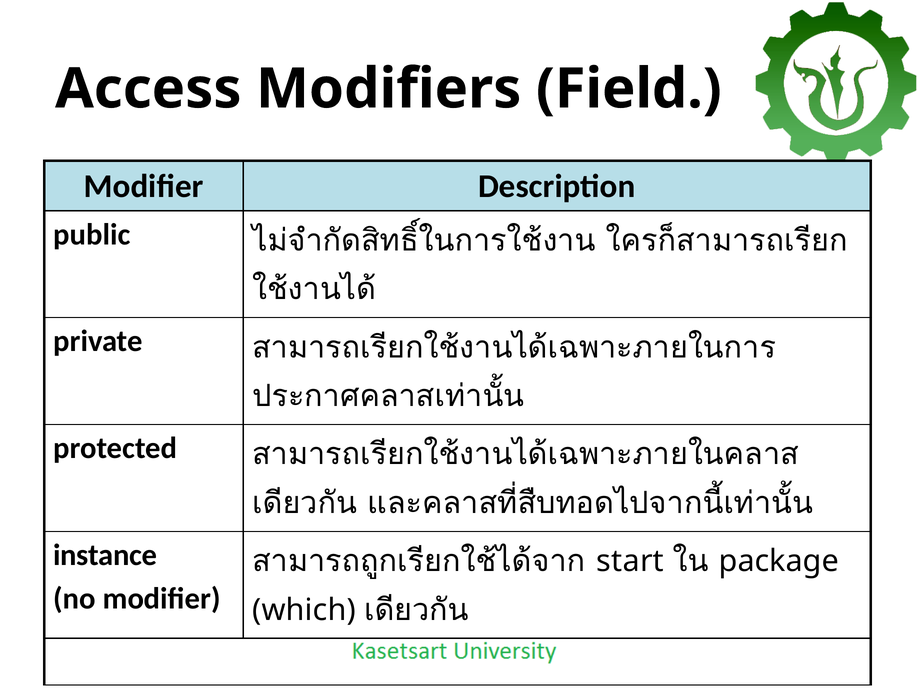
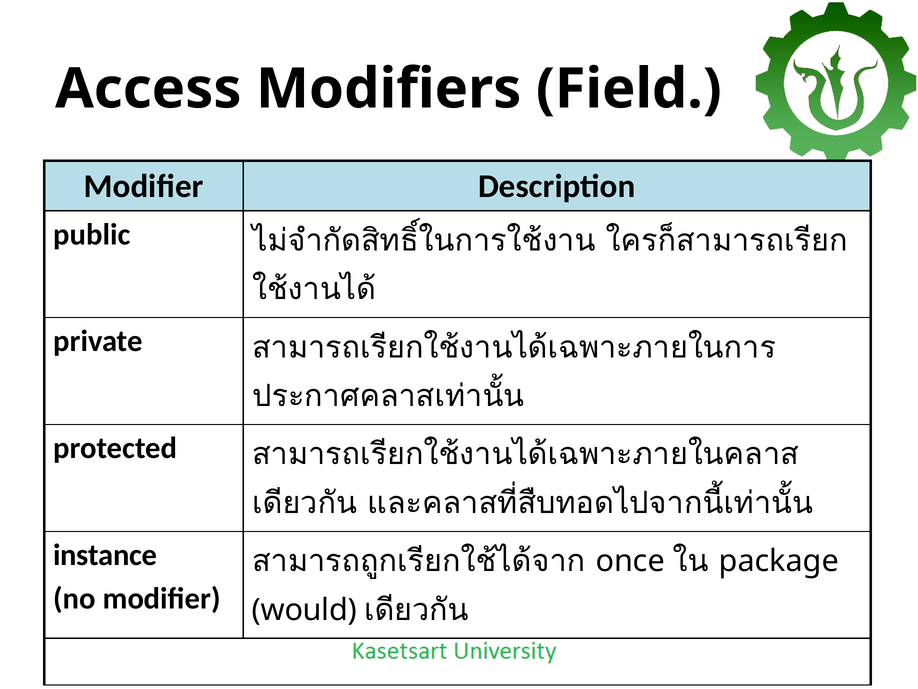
start: start -> once
which: which -> would
